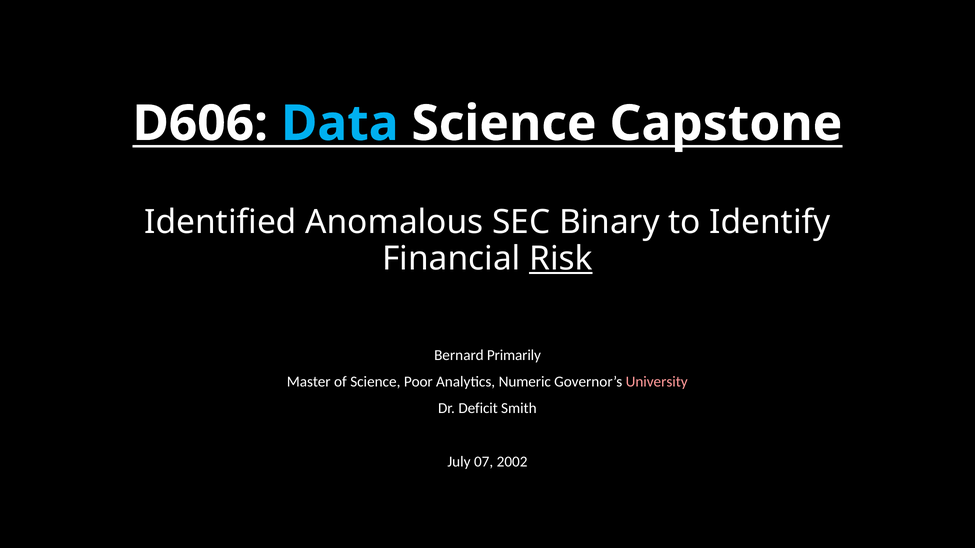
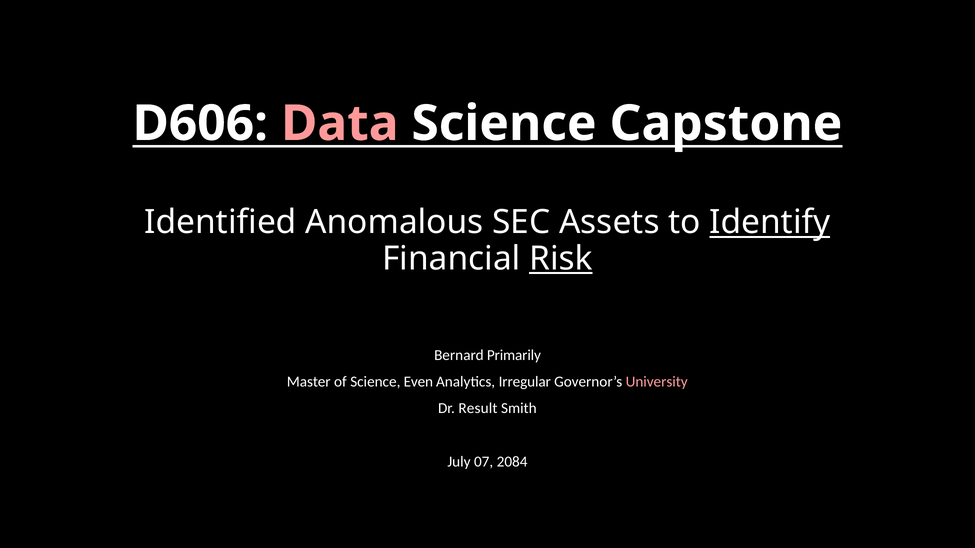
Data colour: light blue -> pink
Binary: Binary -> Assets
Identify underline: none -> present
Poor: Poor -> Even
Numeric: Numeric -> Irregular
Deficit: Deficit -> Result
2002: 2002 -> 2084
